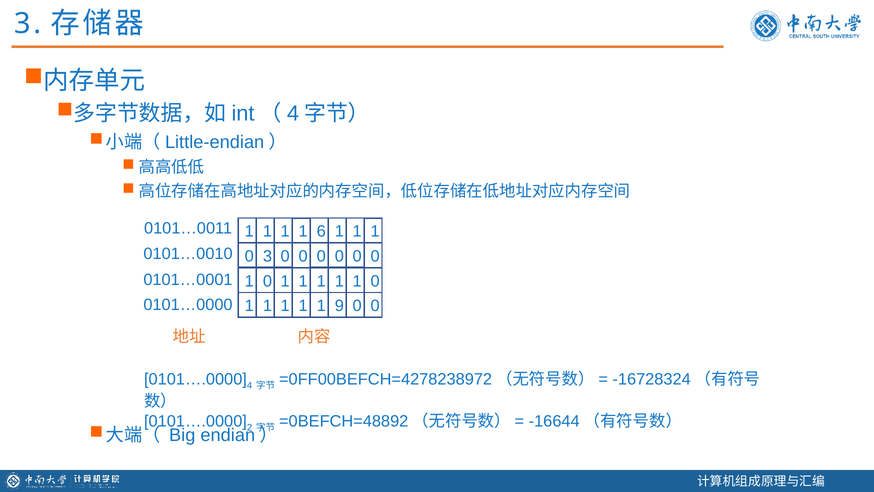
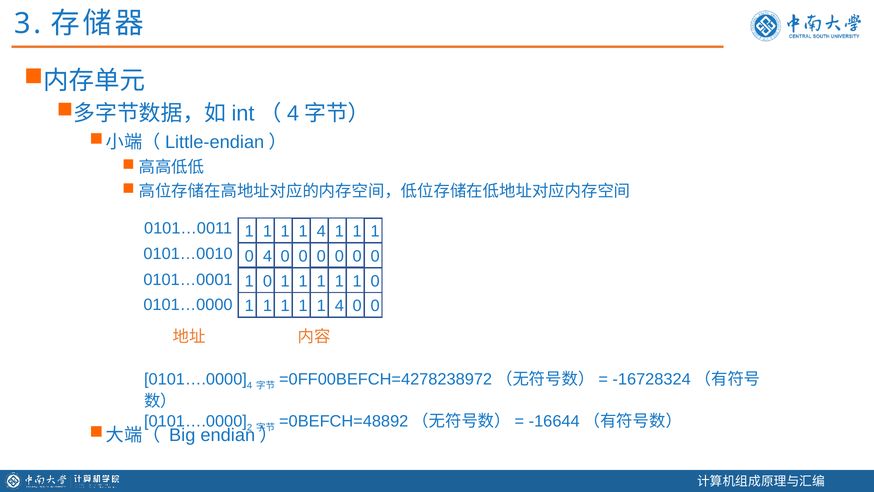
6 at (321, 231): 6 -> 4
0 3: 3 -> 4
9 at (339, 306): 9 -> 4
